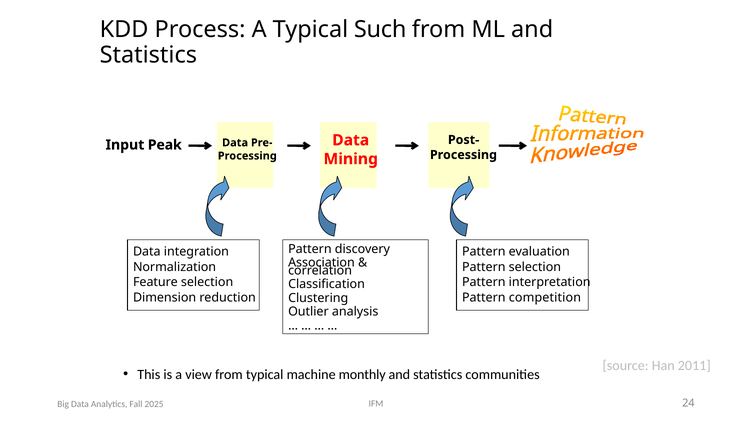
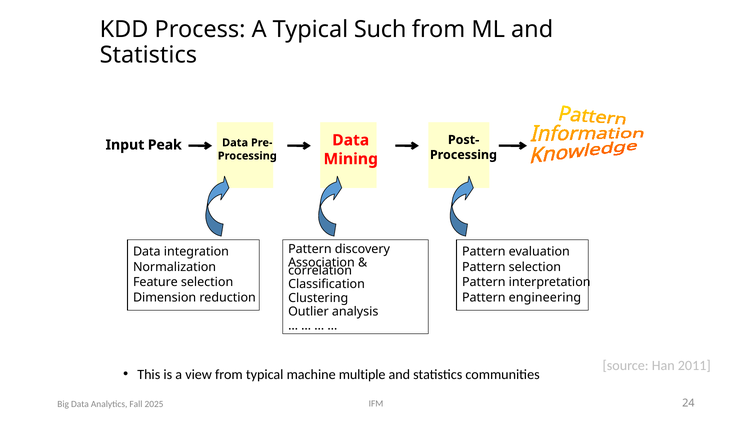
competition: competition -> engineering
monthly: monthly -> multiple
